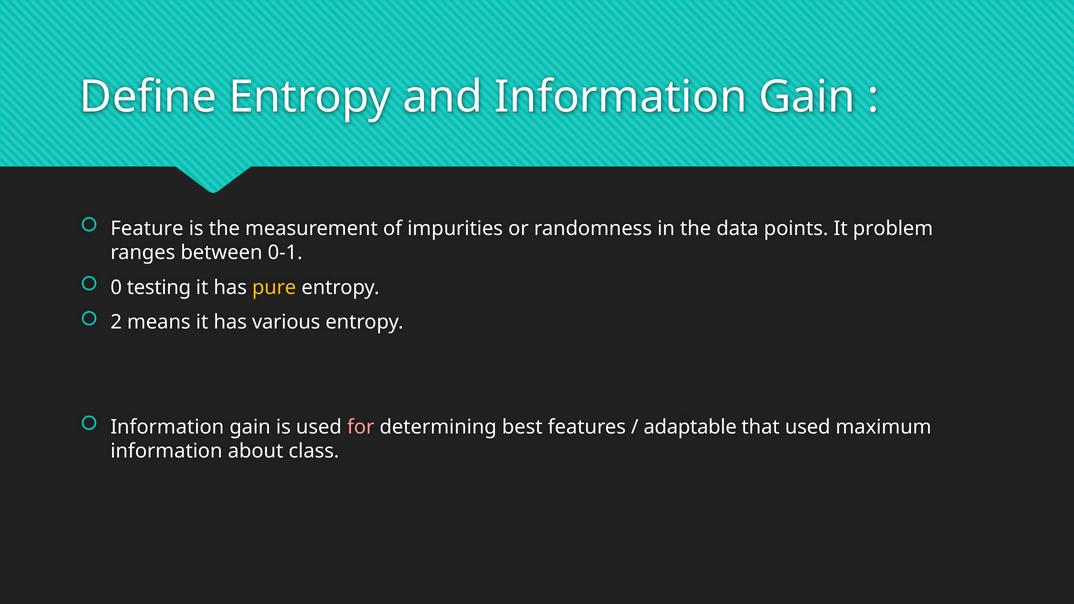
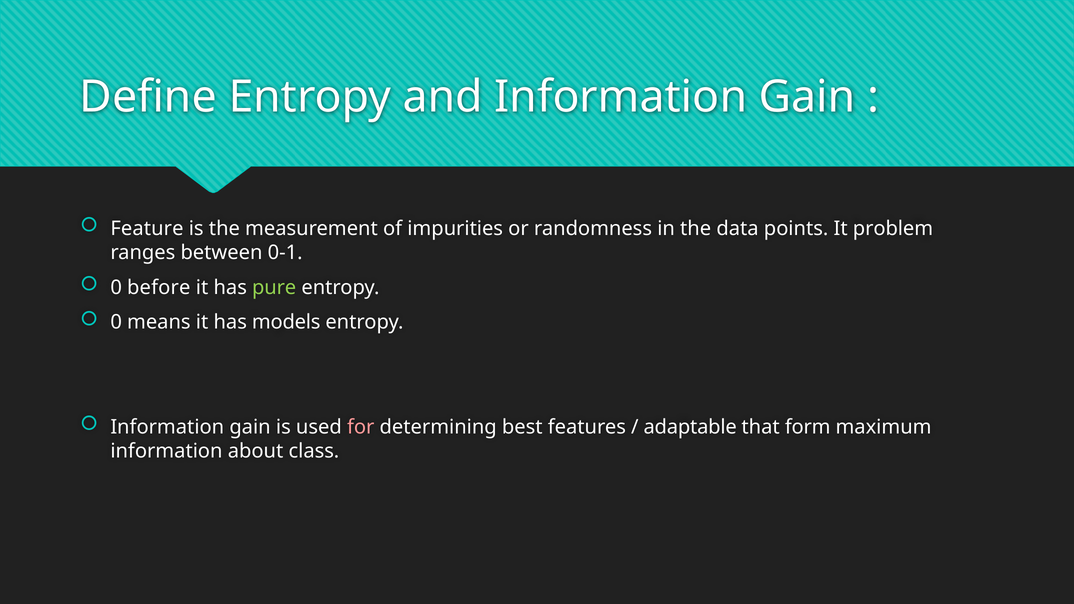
testing: testing -> before
pure colour: yellow -> light green
2 at (116, 322): 2 -> 0
various: various -> models
that used: used -> form
